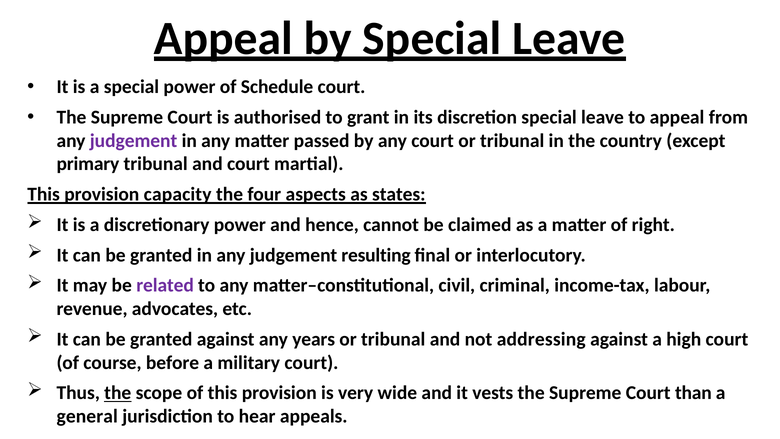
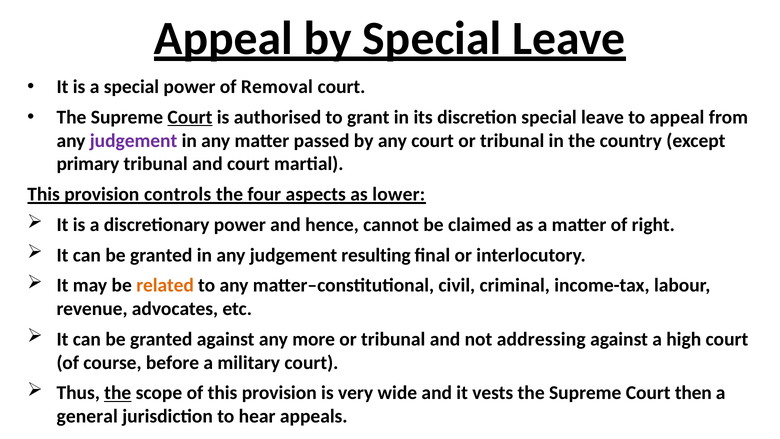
Schedule: Schedule -> Removal
Court at (190, 117) underline: none -> present
capacity: capacity -> controls
states: states -> lower
related colour: purple -> orange
years: years -> more
than: than -> then
